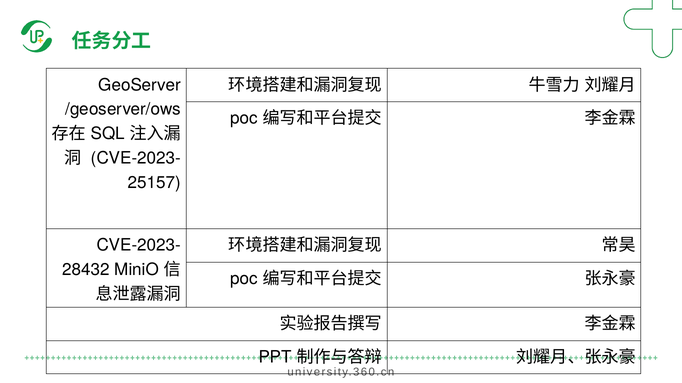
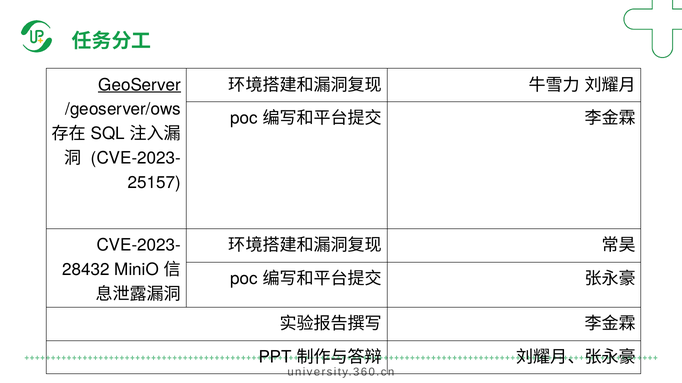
GeoServer underline: none -> present
